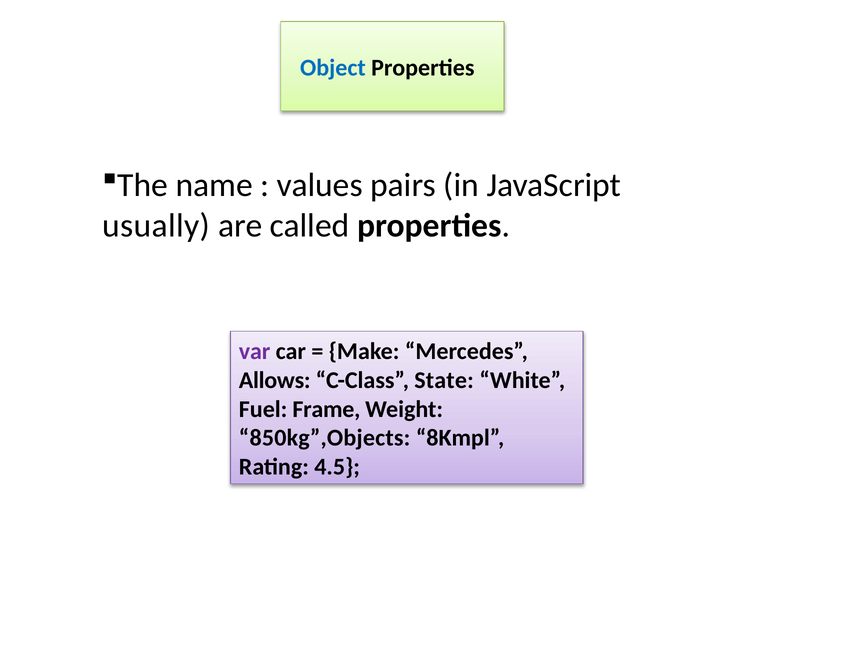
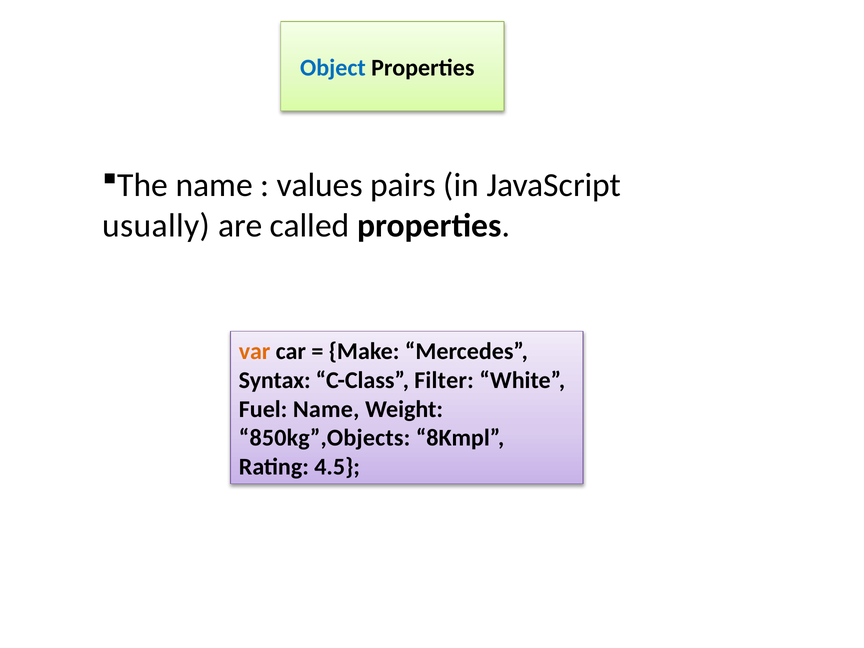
var colour: purple -> orange
Allows: Allows -> Syntax
State: State -> Filter
Fuel Frame: Frame -> Name
